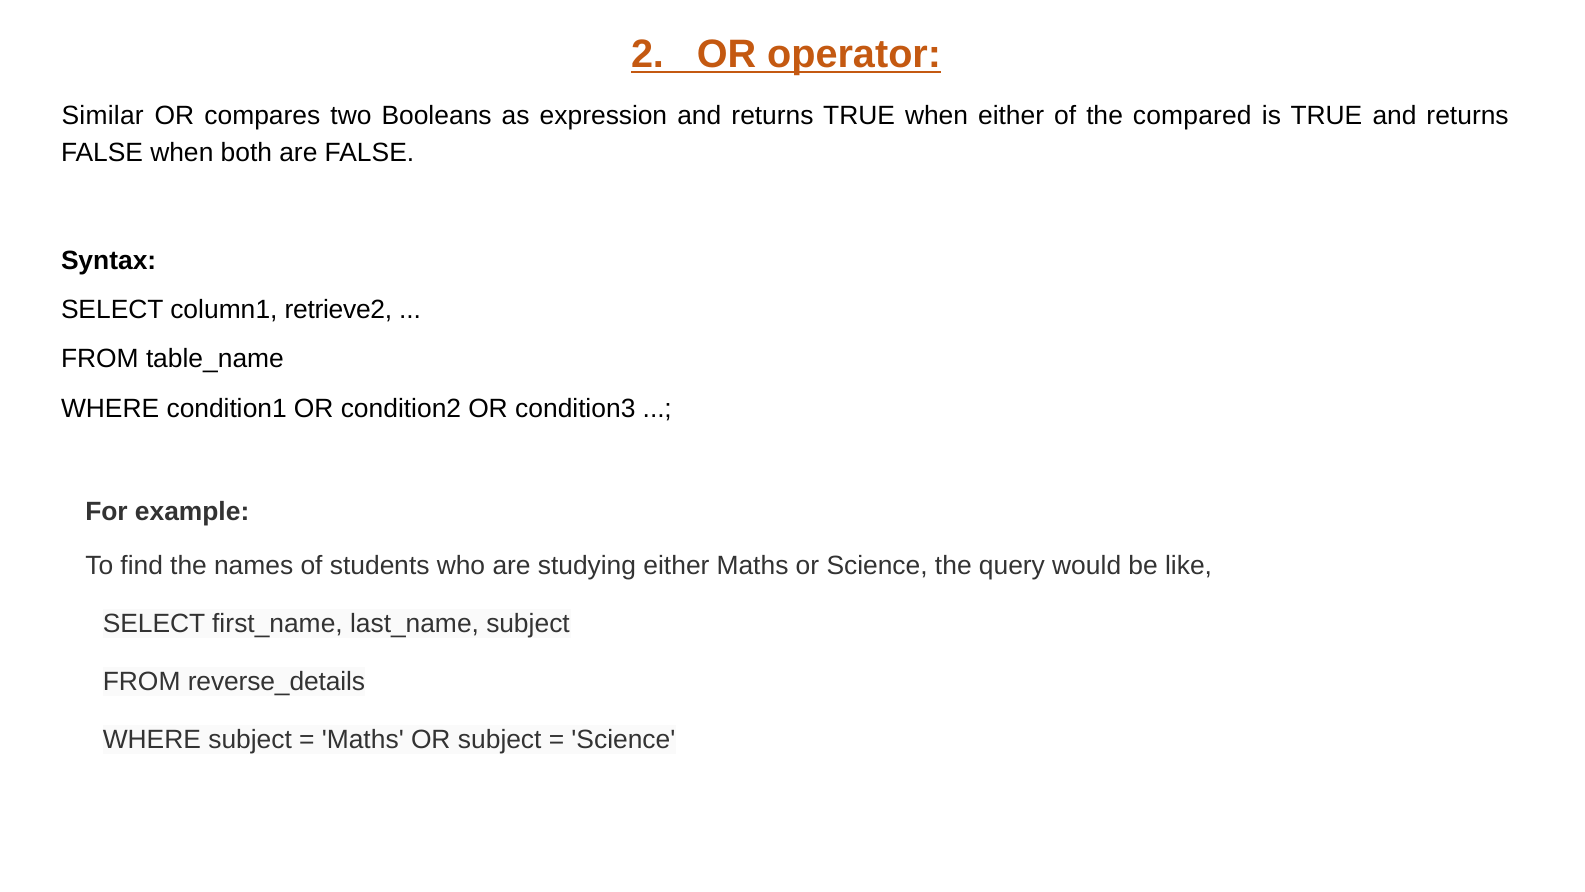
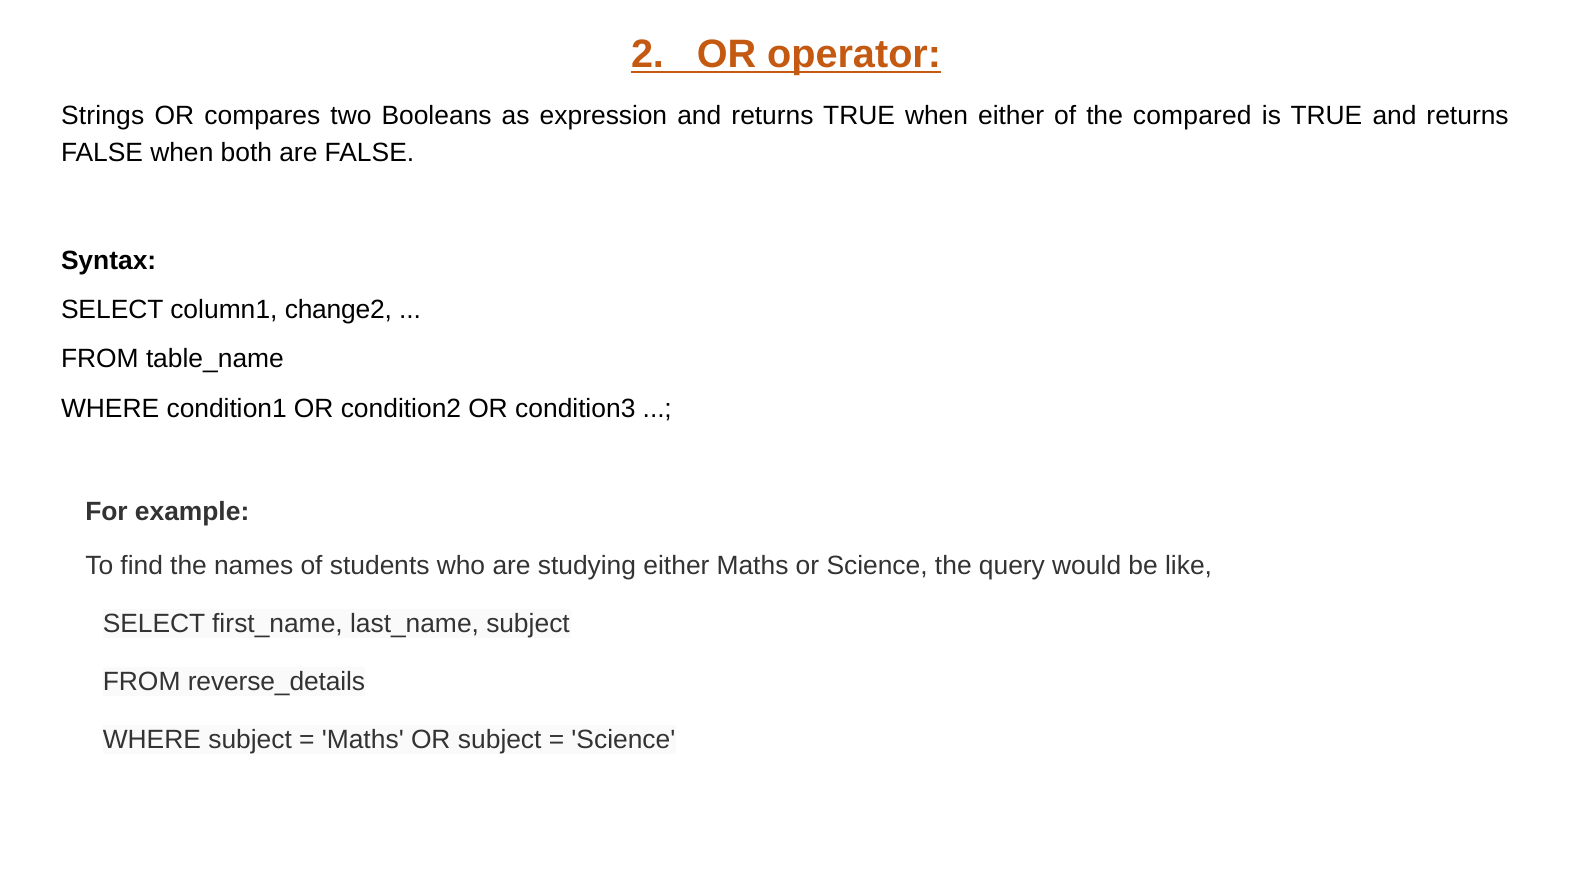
Similar: Similar -> Strings
retrieve2: retrieve2 -> change2
